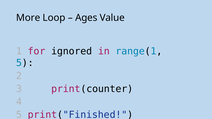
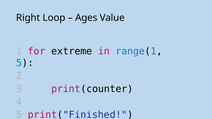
More: More -> Right
ignored: ignored -> extreme
